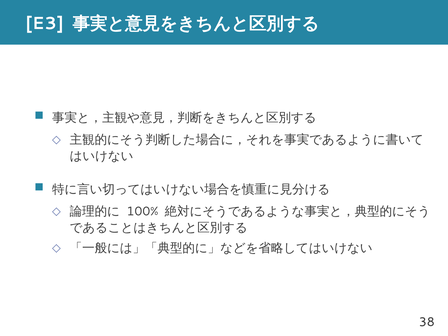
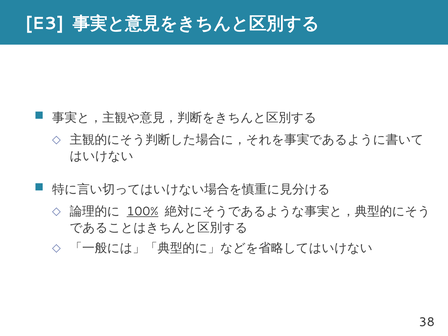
100% underline: none -> present
